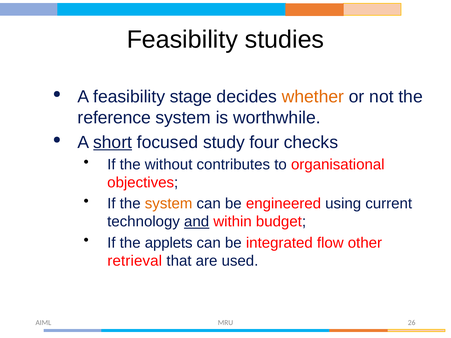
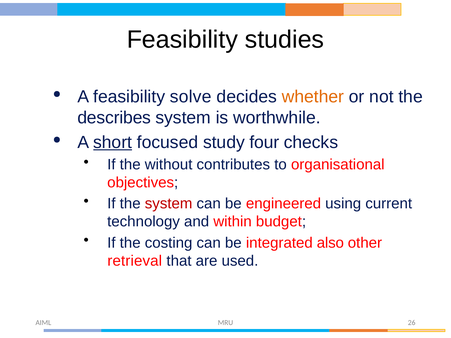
stage: stage -> solve
reference: reference -> describes
system at (169, 204) colour: orange -> red
and underline: present -> none
applets: applets -> costing
flow: flow -> also
